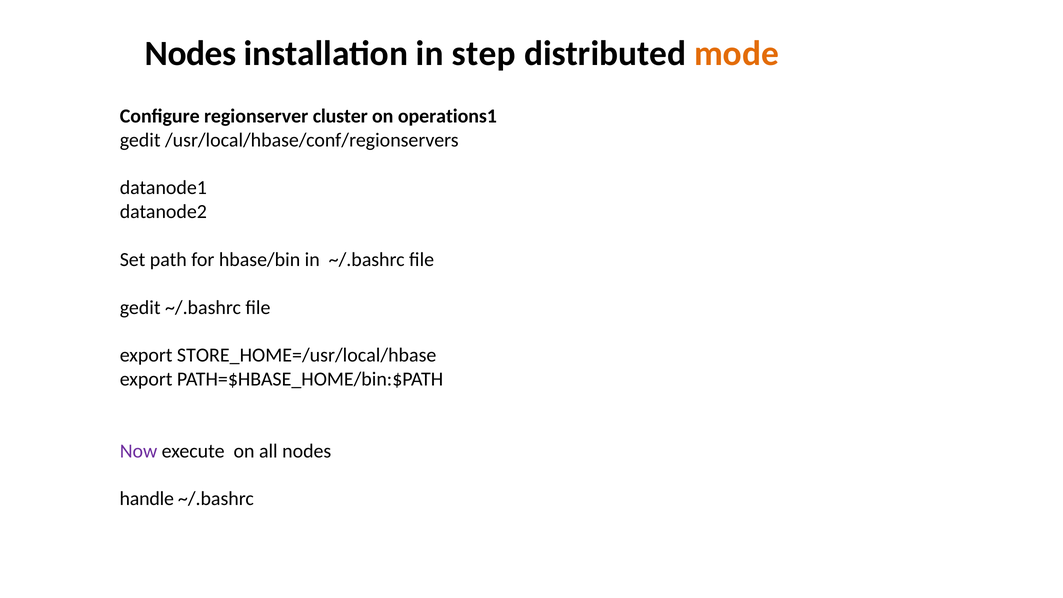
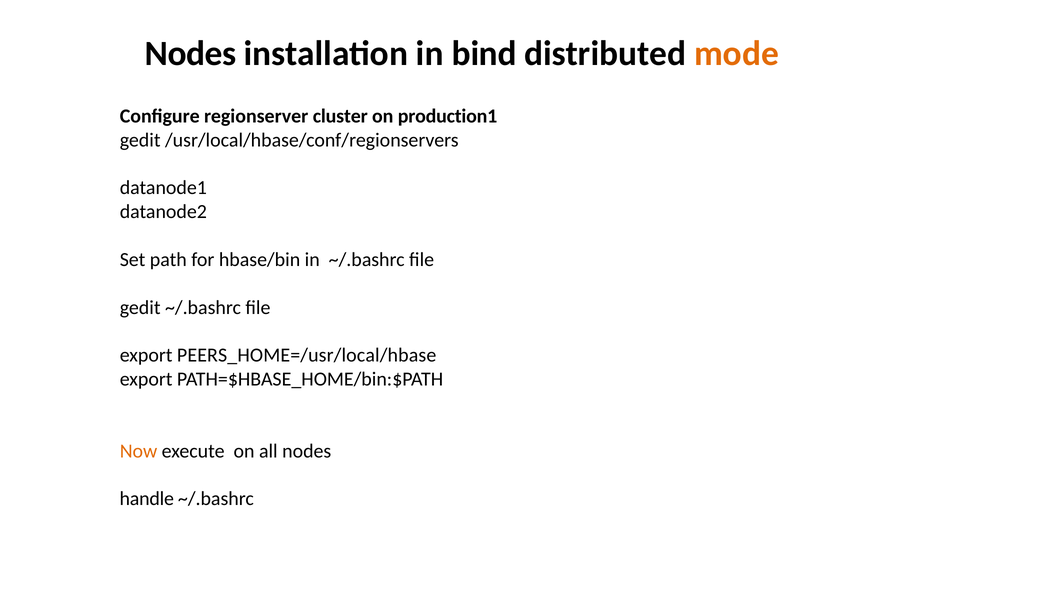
step: step -> bind
operations1: operations1 -> production1
STORE_HOME=/usr/local/hbase: STORE_HOME=/usr/local/hbase -> PEERS_HOME=/usr/local/hbase
Now colour: purple -> orange
